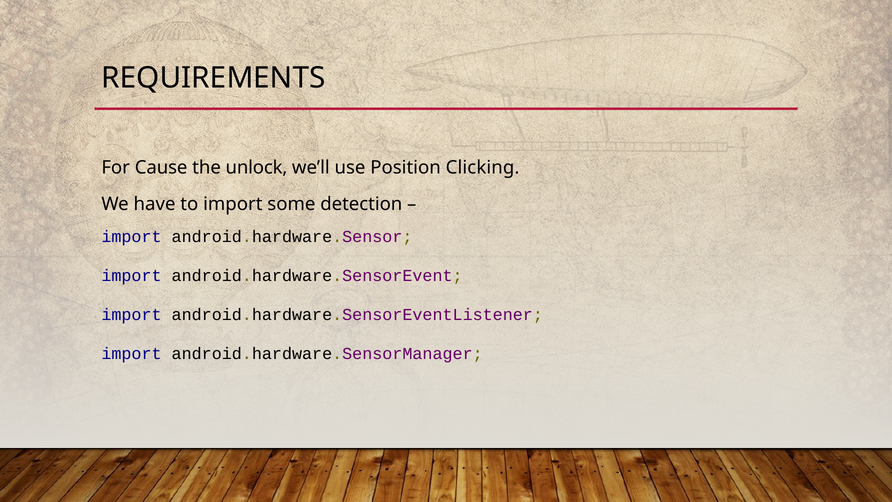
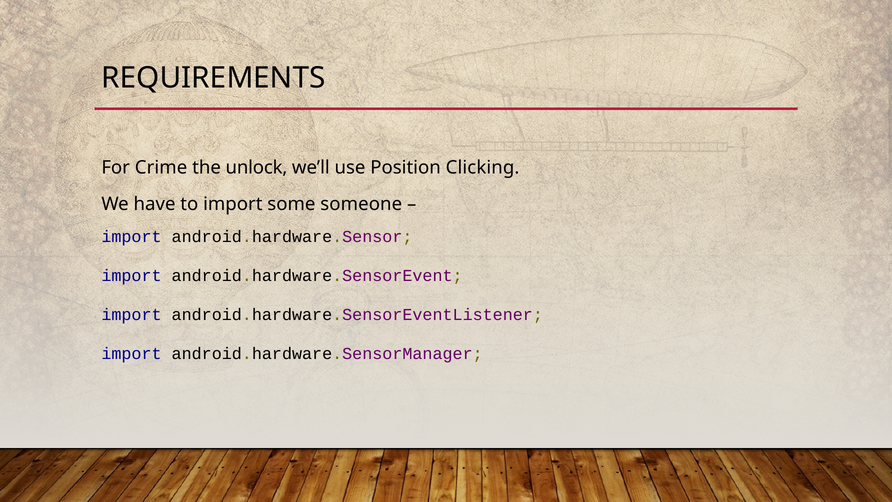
Cause: Cause -> Crime
detection: detection -> someone
